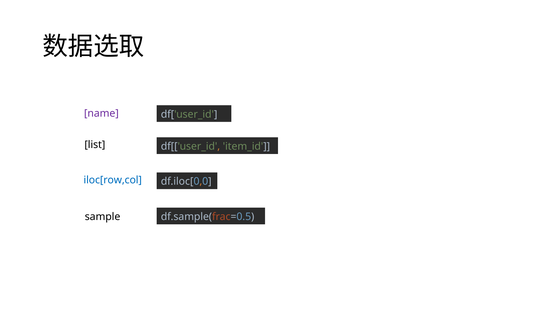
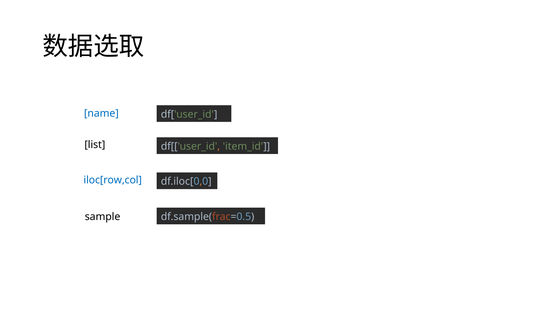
name colour: purple -> blue
